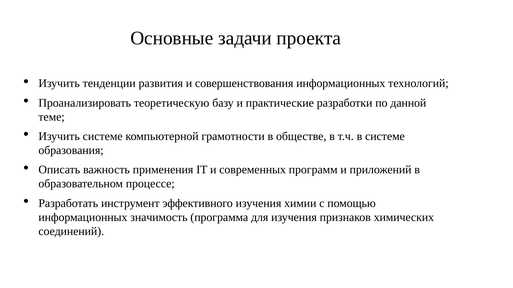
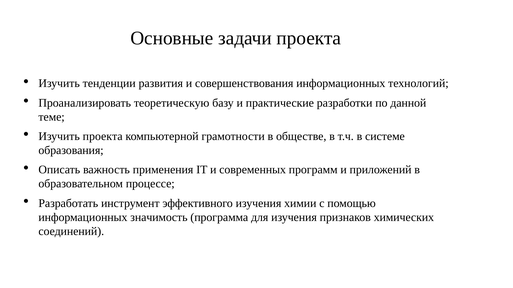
Изучить системе: системе -> проекта
